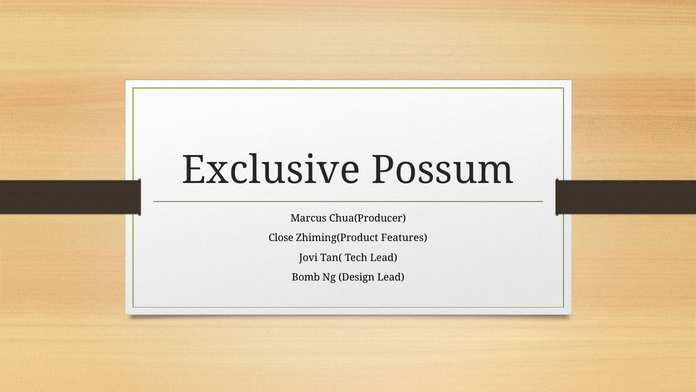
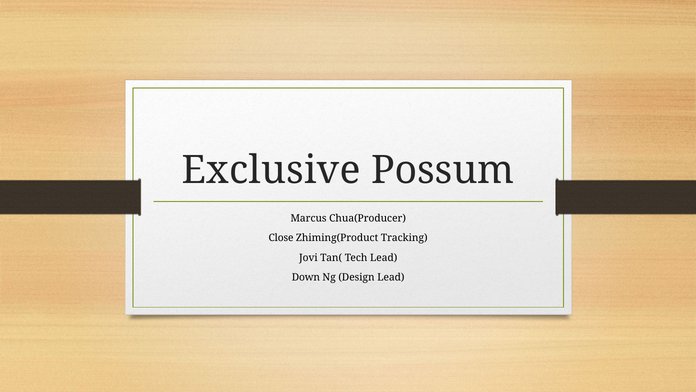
Features: Features -> Tracking
Bomb: Bomb -> Down
